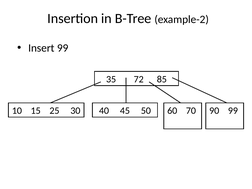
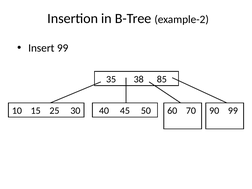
72: 72 -> 38
